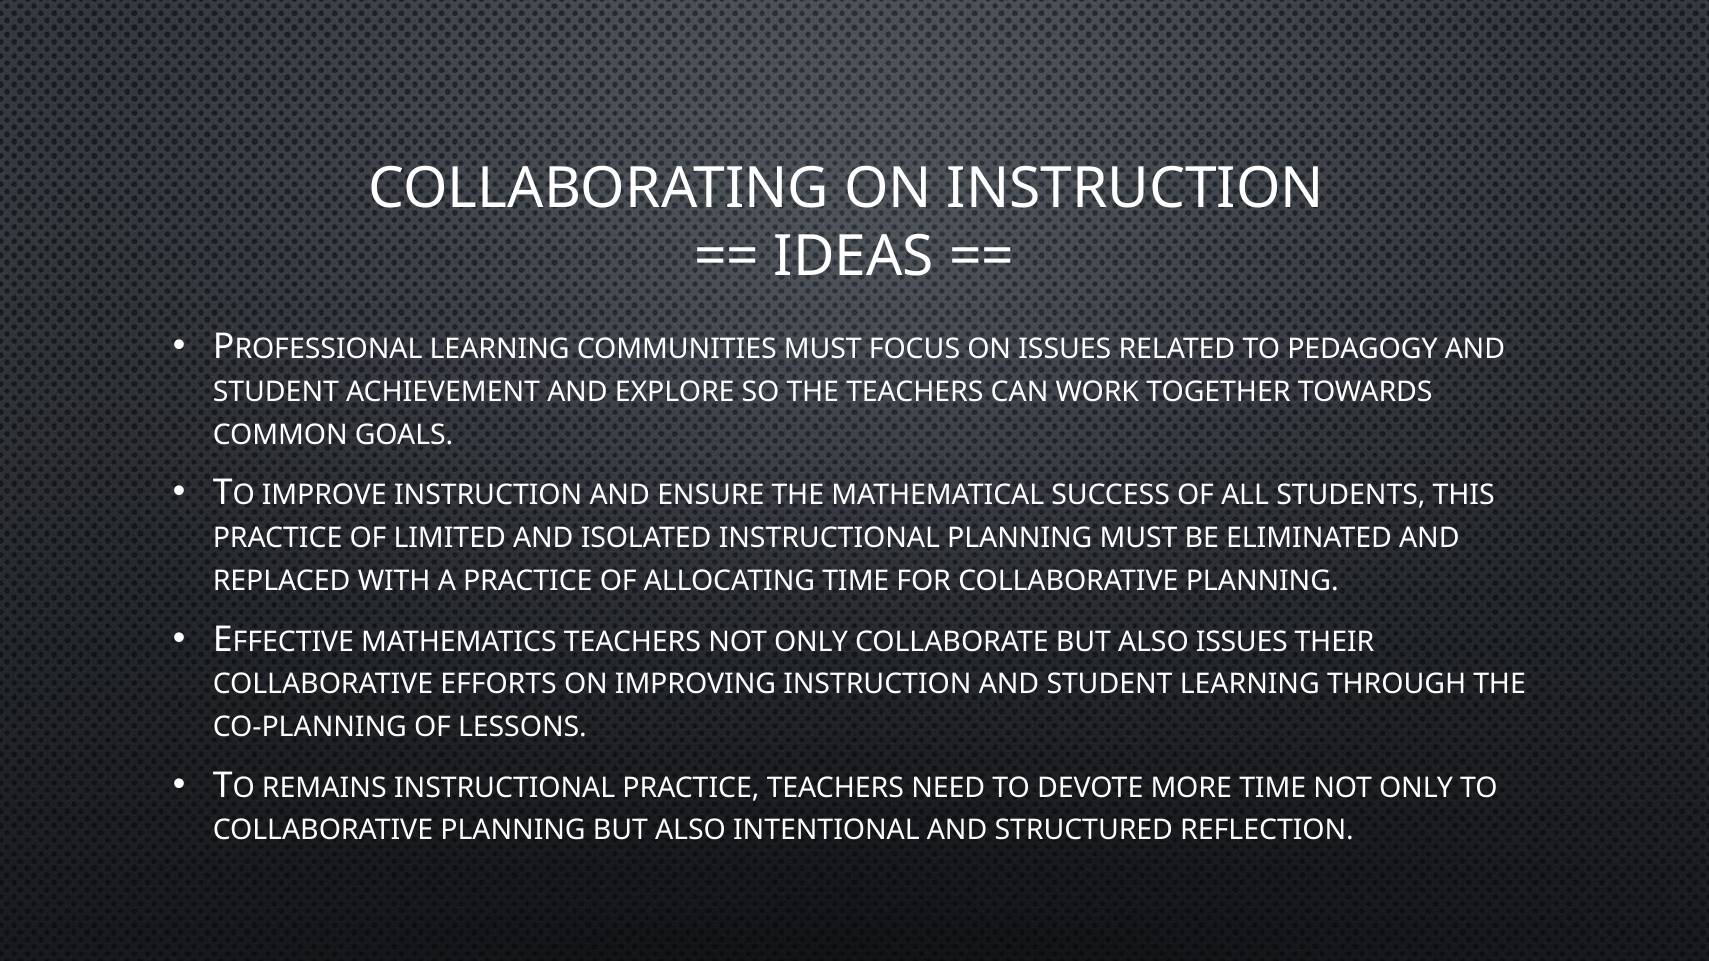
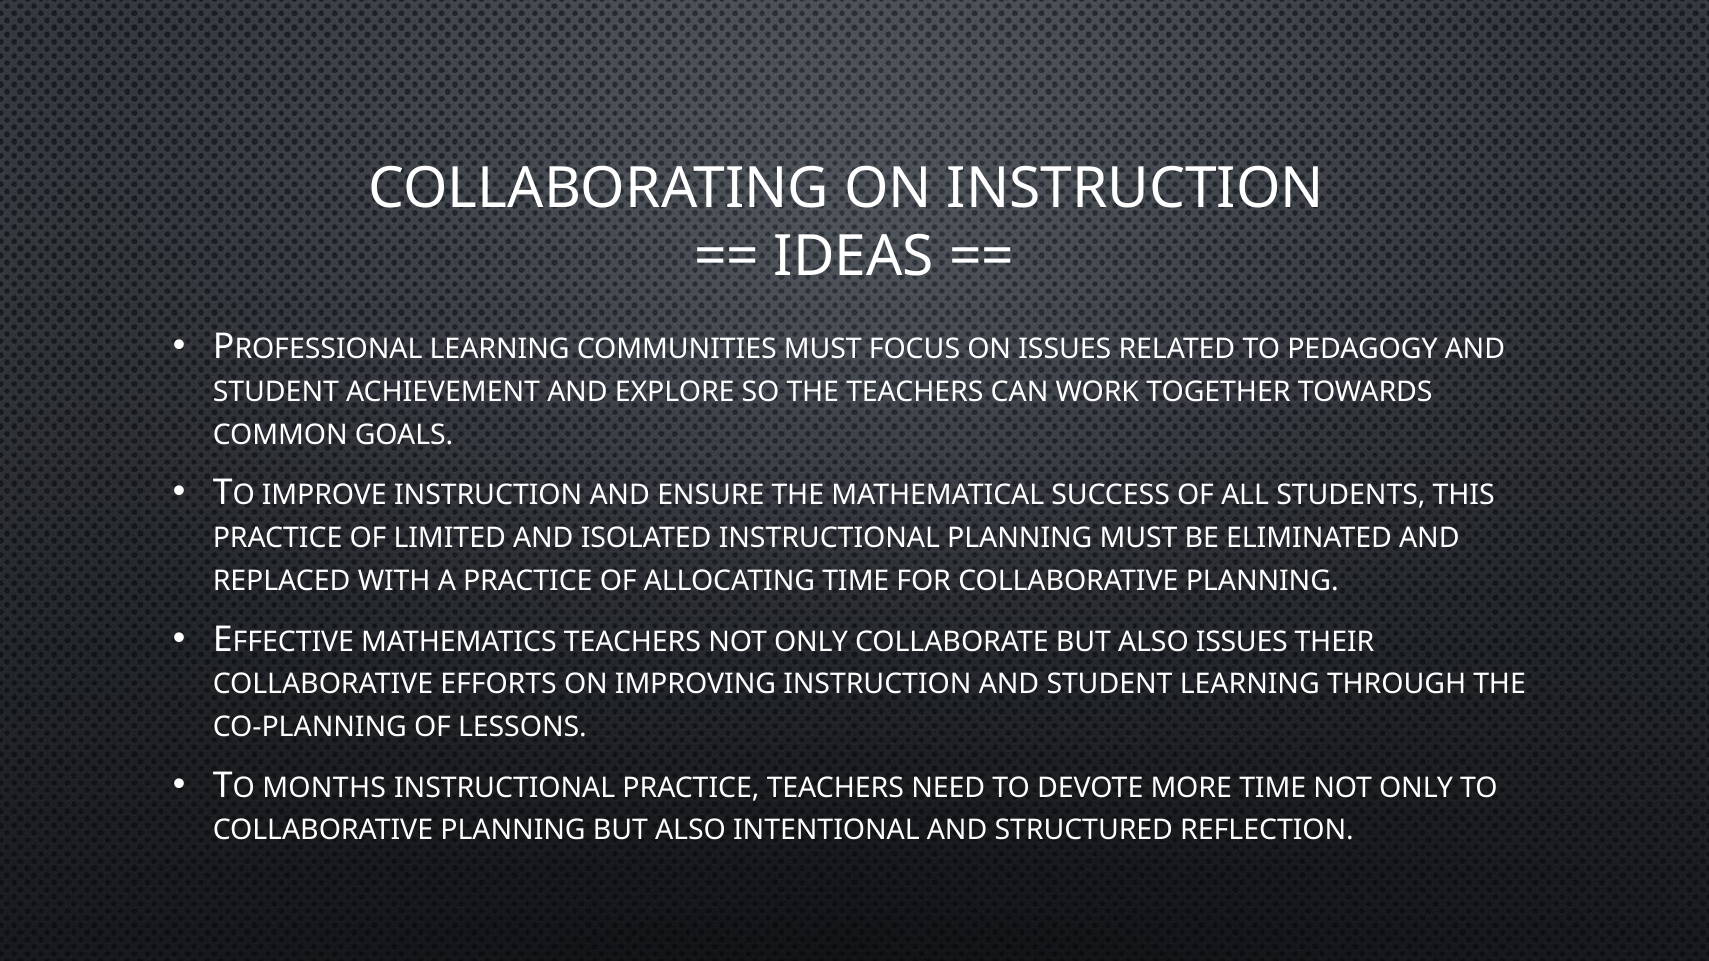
REMAINS: REMAINS -> MONTHS
